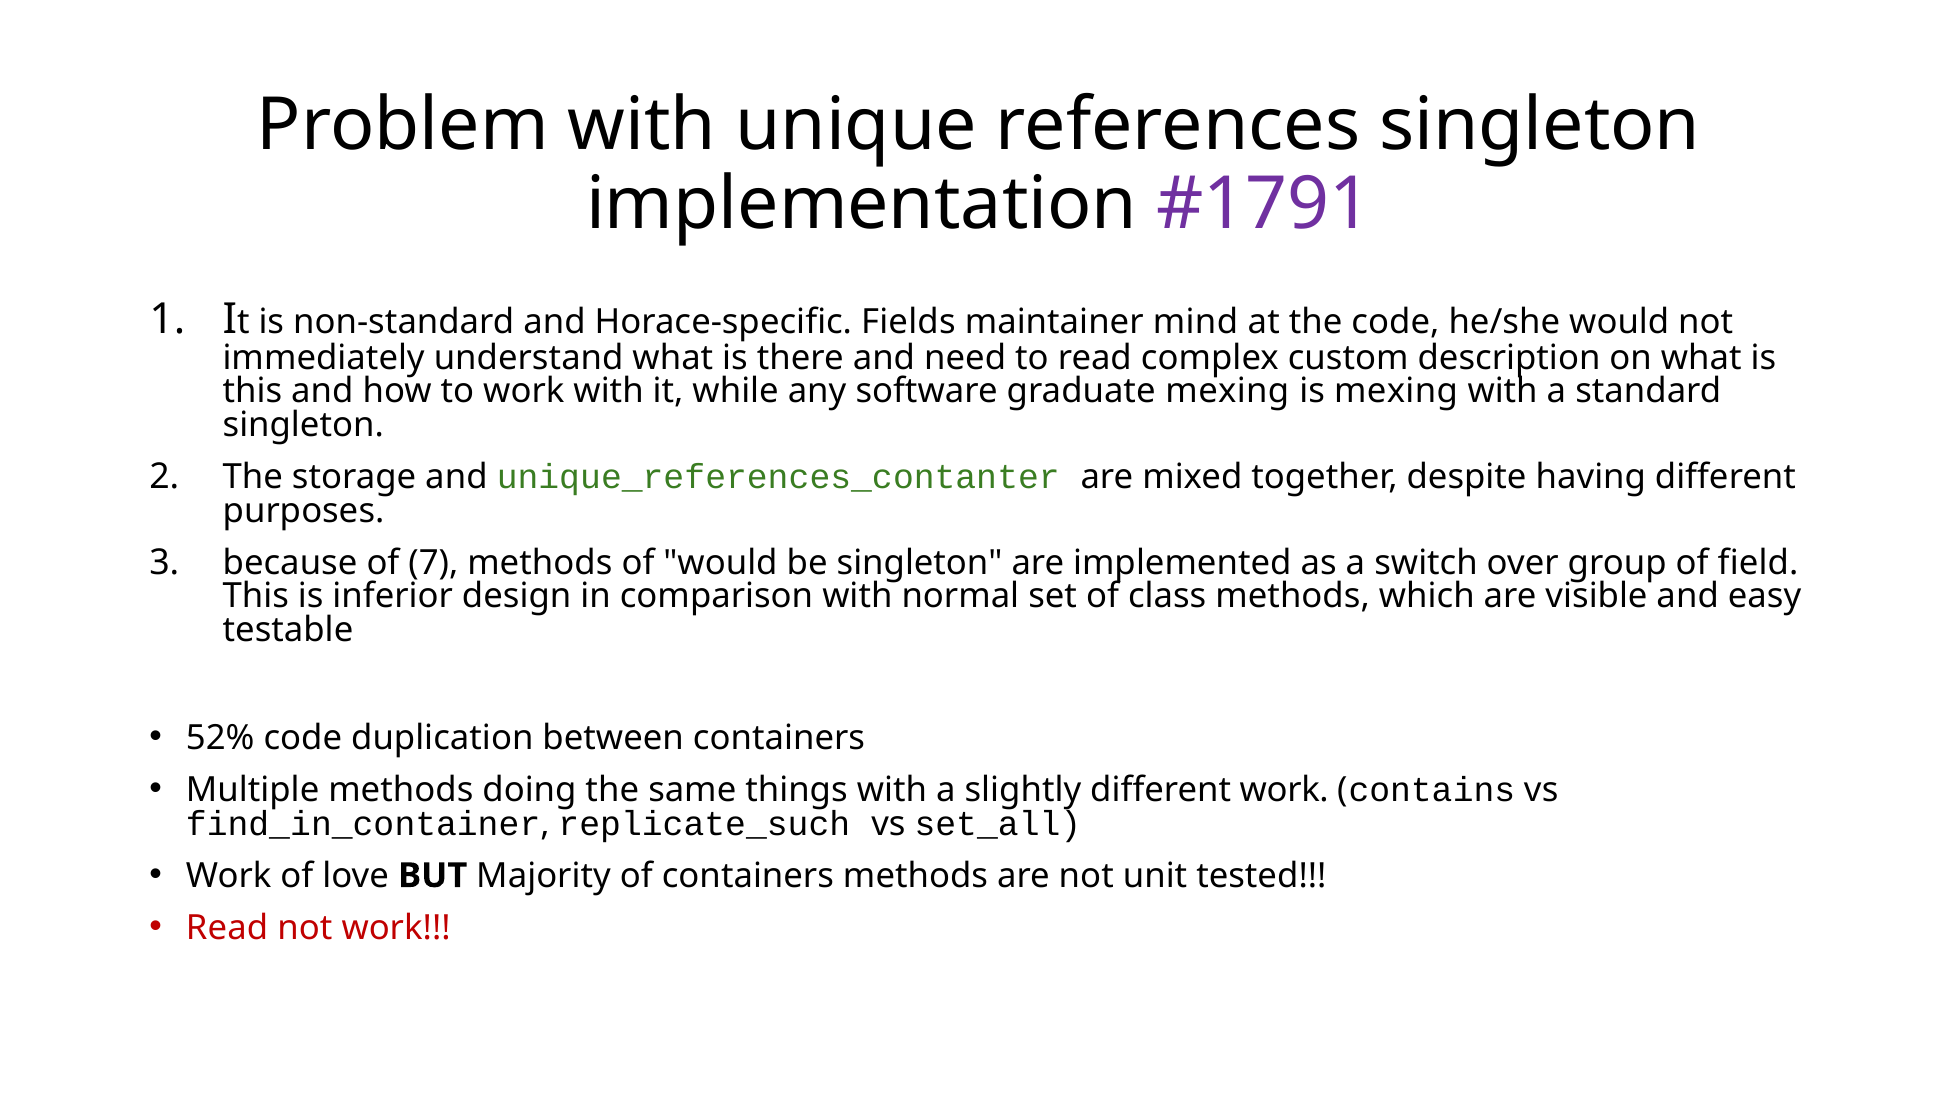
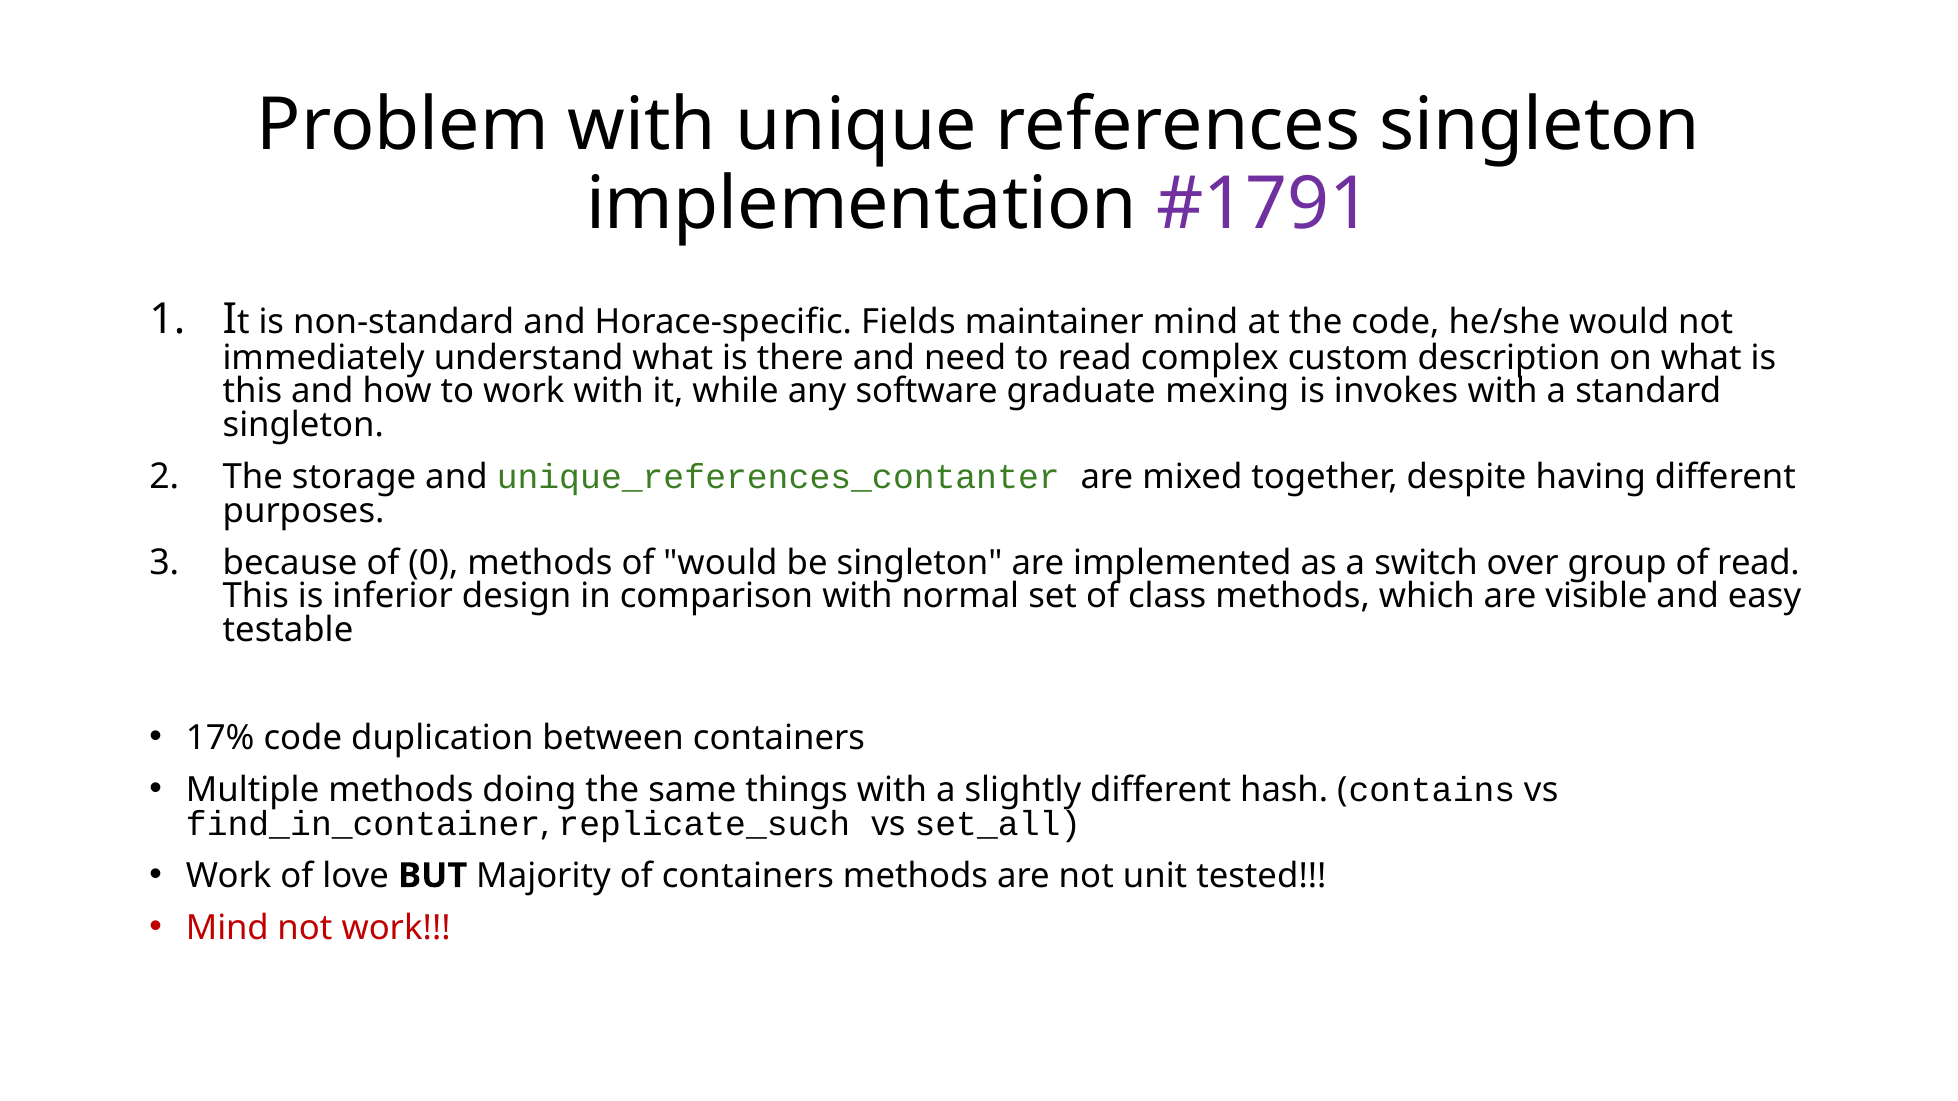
is mexing: mexing -> invokes
7: 7 -> 0
of field: field -> read
52%: 52% -> 17%
different work: work -> hash
Read at (227, 928): Read -> Mind
